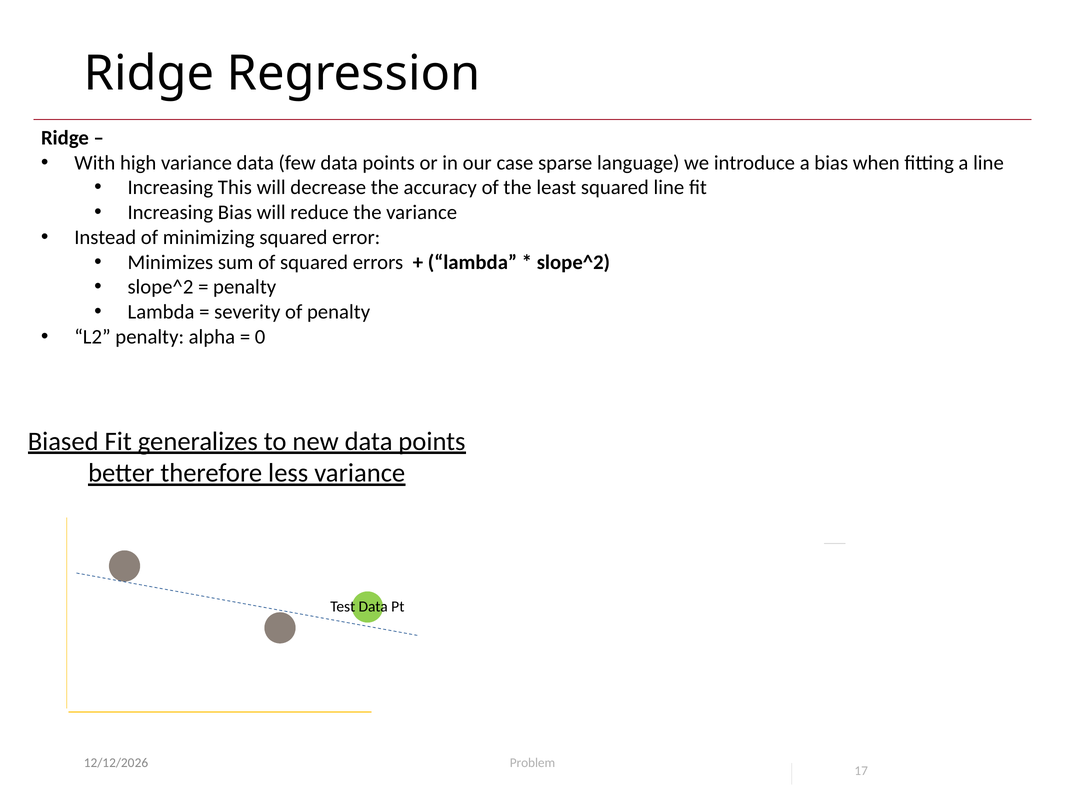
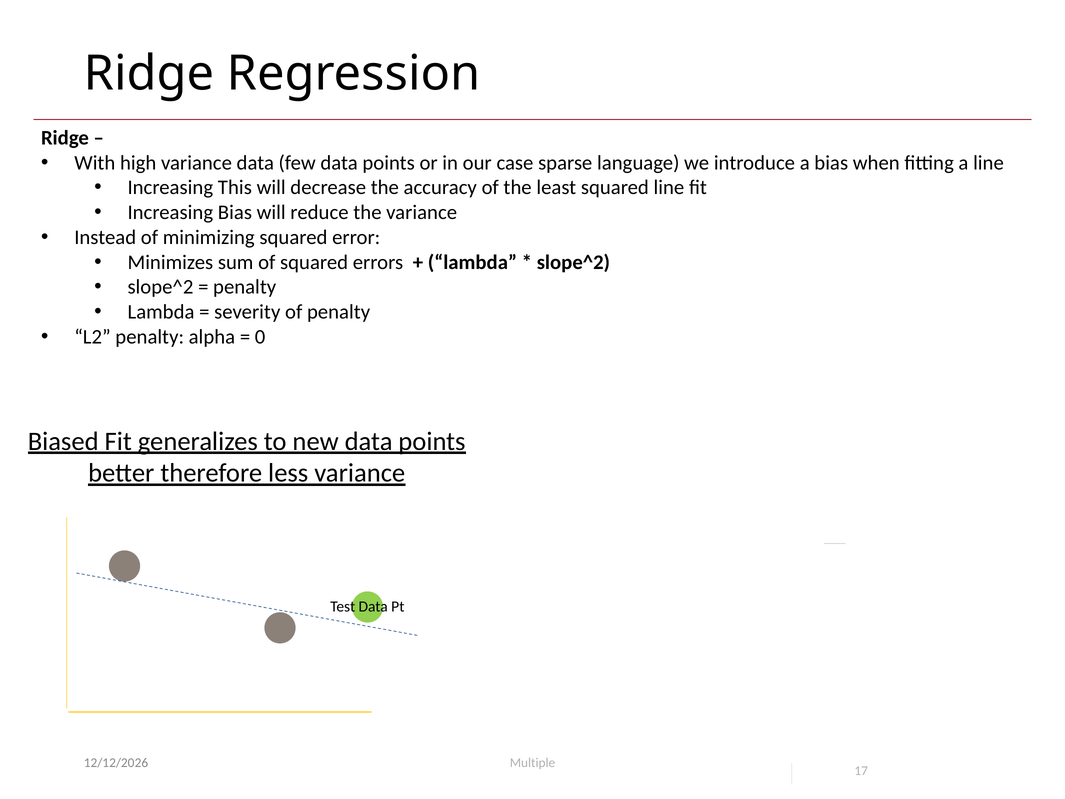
Problem: Problem -> Multiple
